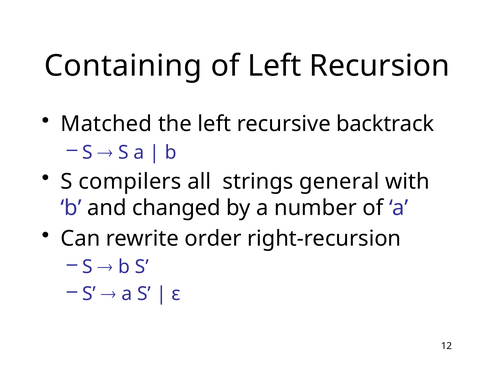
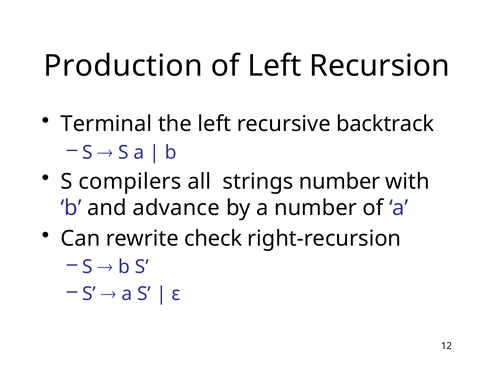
Containing: Containing -> Production
Matched: Matched -> Terminal
strings general: general -> number
changed: changed -> advance
order: order -> check
